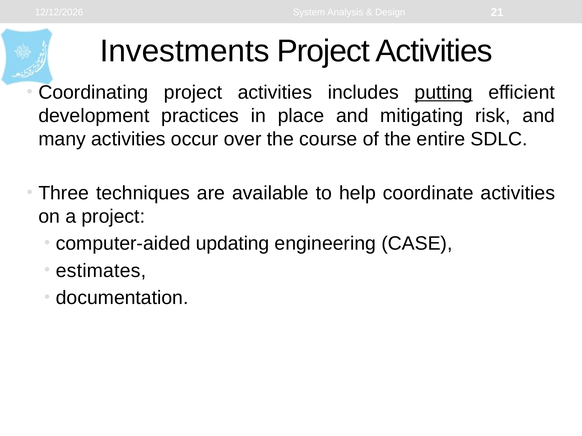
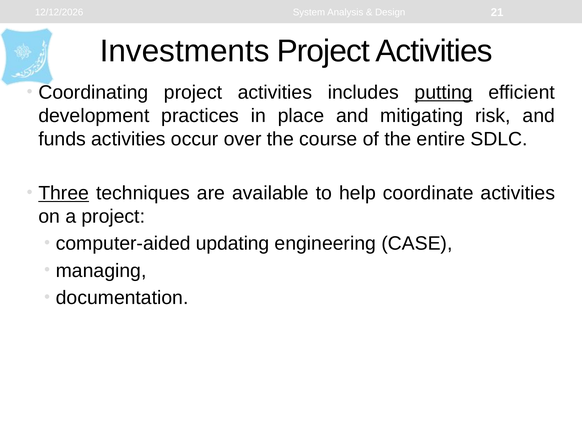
many: many -> funds
Three underline: none -> present
estimates: estimates -> managing
